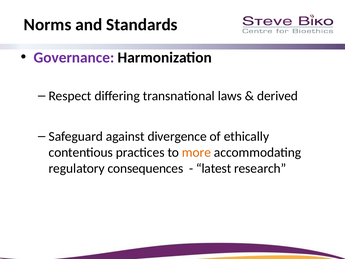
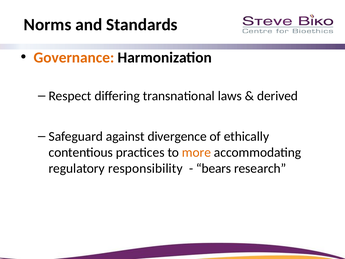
Governance colour: purple -> orange
consequences: consequences -> responsibility
latest: latest -> bears
